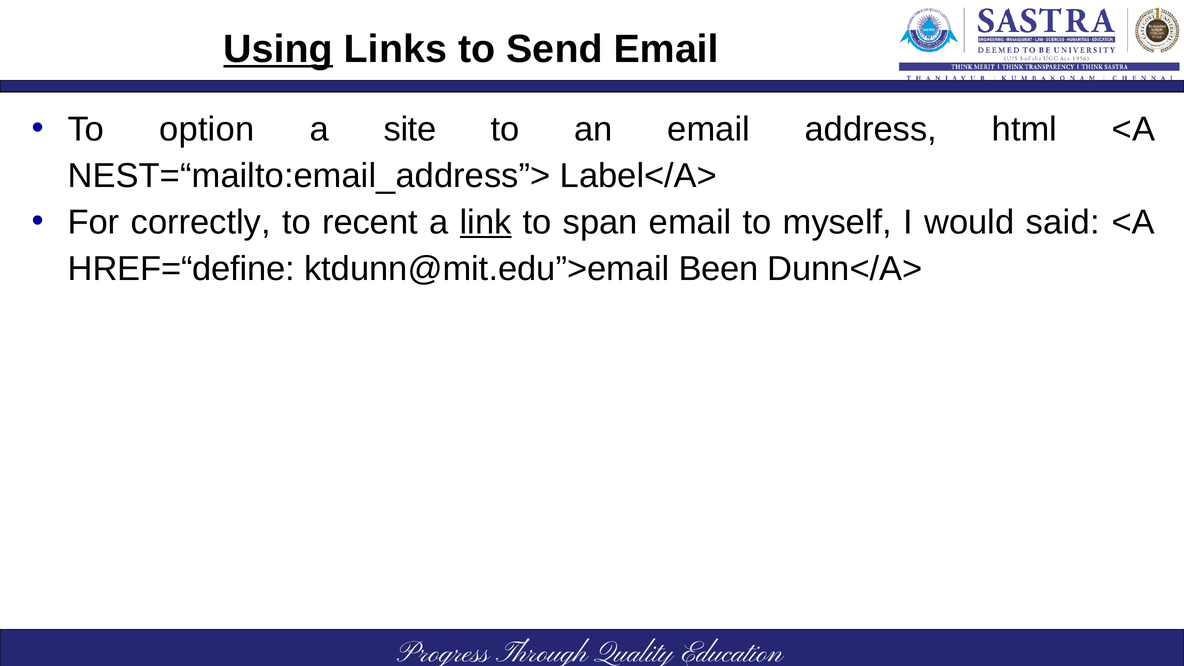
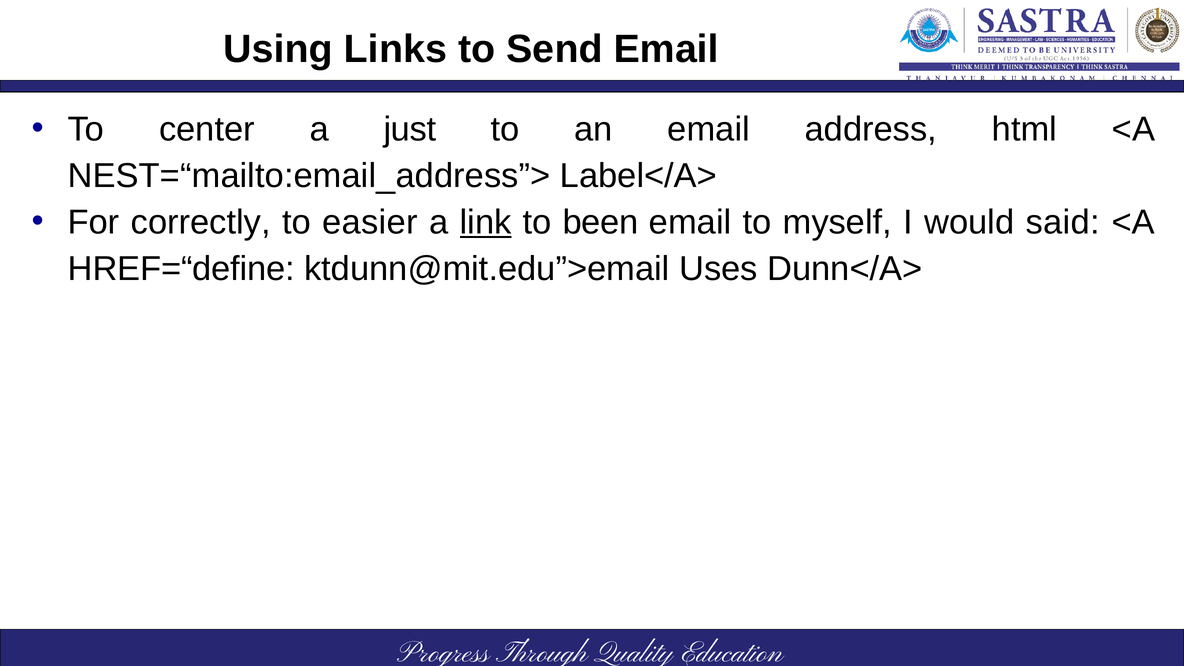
Using underline: present -> none
option: option -> center
site: site -> just
recent: recent -> easier
span: span -> been
Been: Been -> Uses
